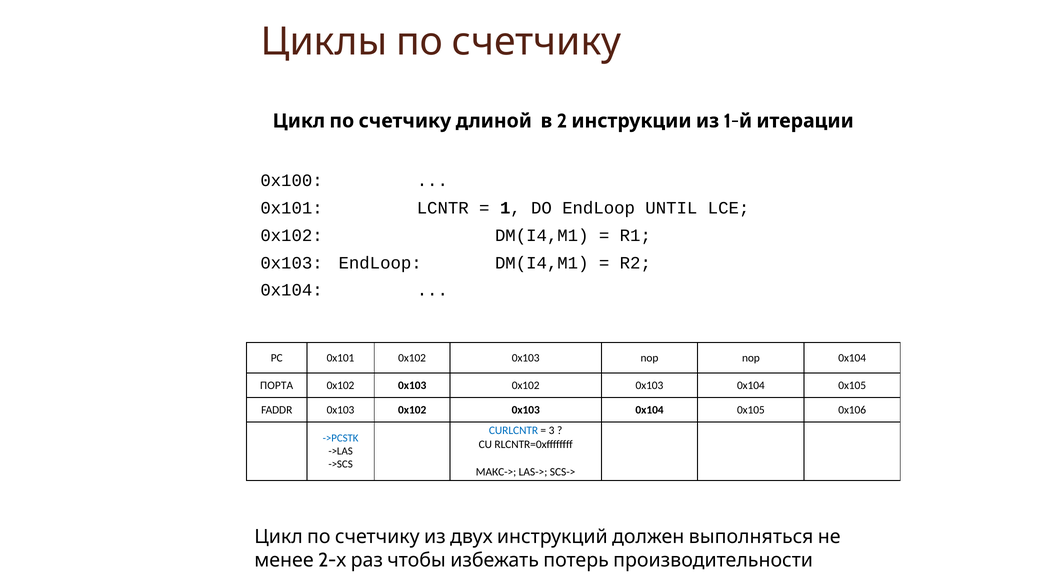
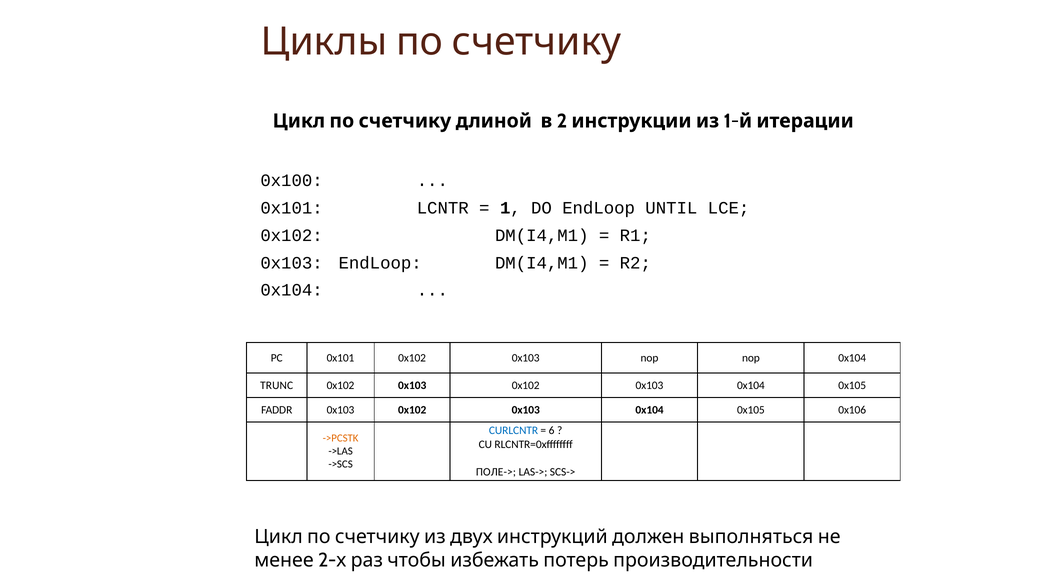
ПОРТА: ПОРТА -> TRUNC
3: 3 -> 6
->PCSTK colour: blue -> orange
МАКС->: МАКС-> -> ПОЛЕ->
